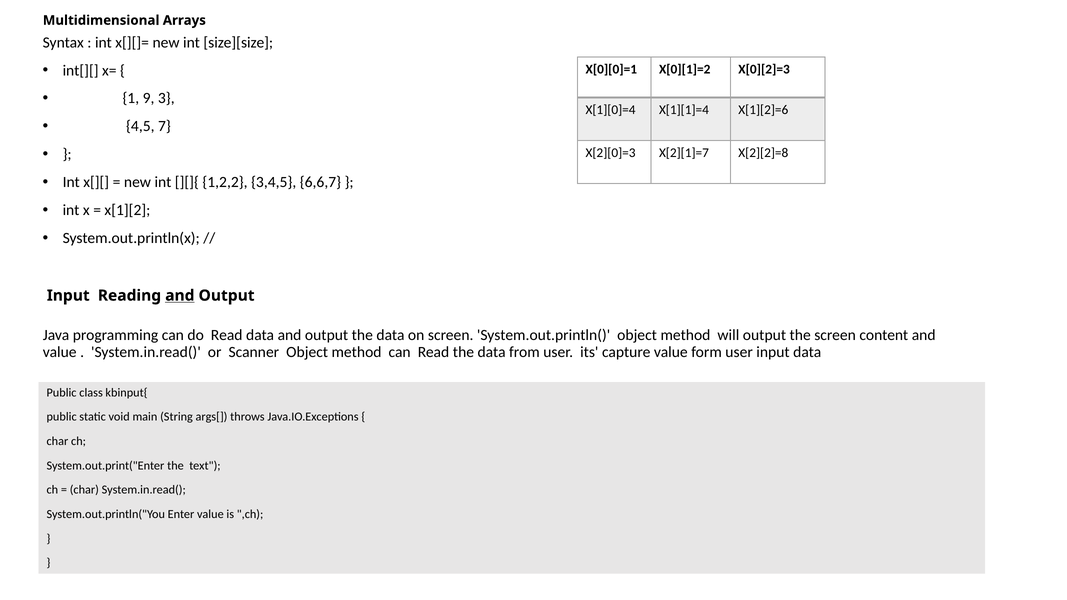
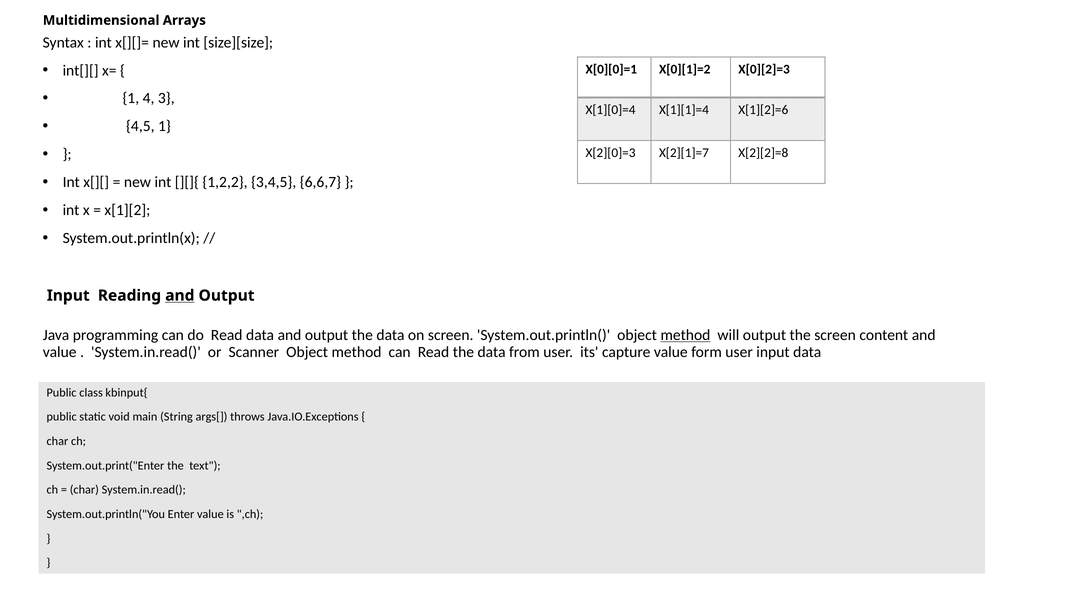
9: 9 -> 4
4,5 7: 7 -> 1
method at (685, 335) underline: none -> present
